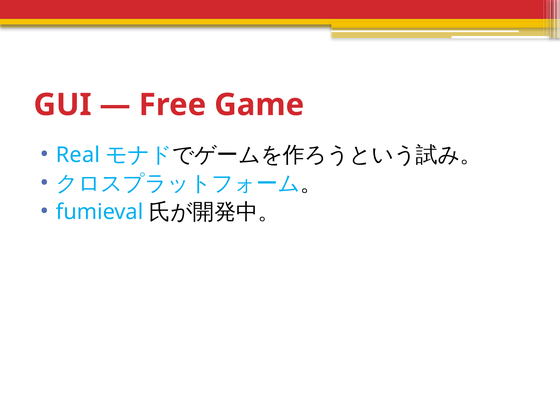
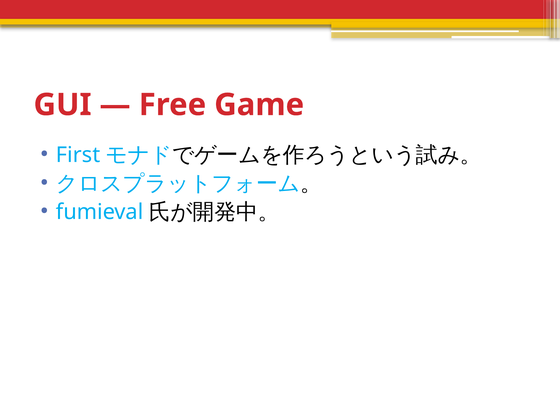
Real: Real -> First
